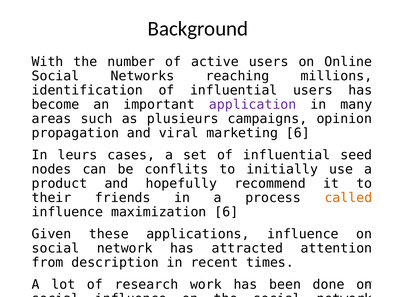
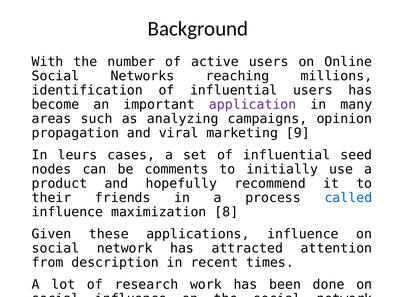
plusieurs: plusieurs -> analyzing
marketing 6: 6 -> 9
conflits: conflits -> comments
called colour: orange -> blue
maximization 6: 6 -> 8
